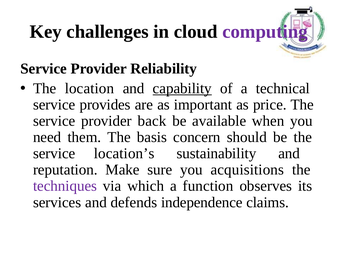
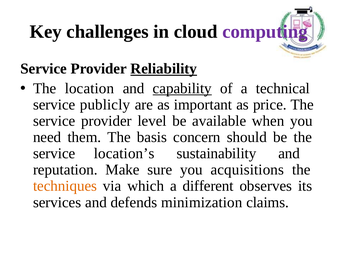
Reliability underline: none -> present
provides: provides -> publicly
back: back -> level
techniques colour: purple -> orange
function: function -> different
independence: independence -> minimization
